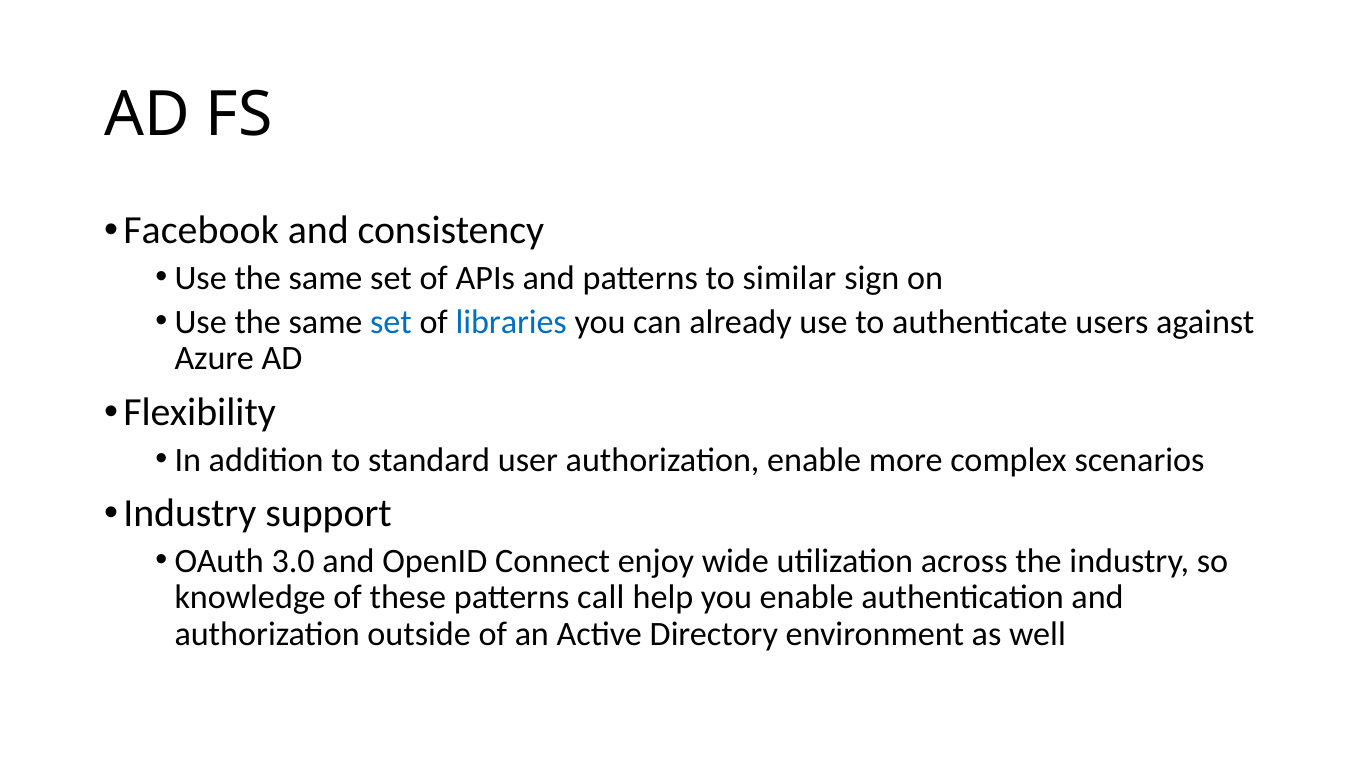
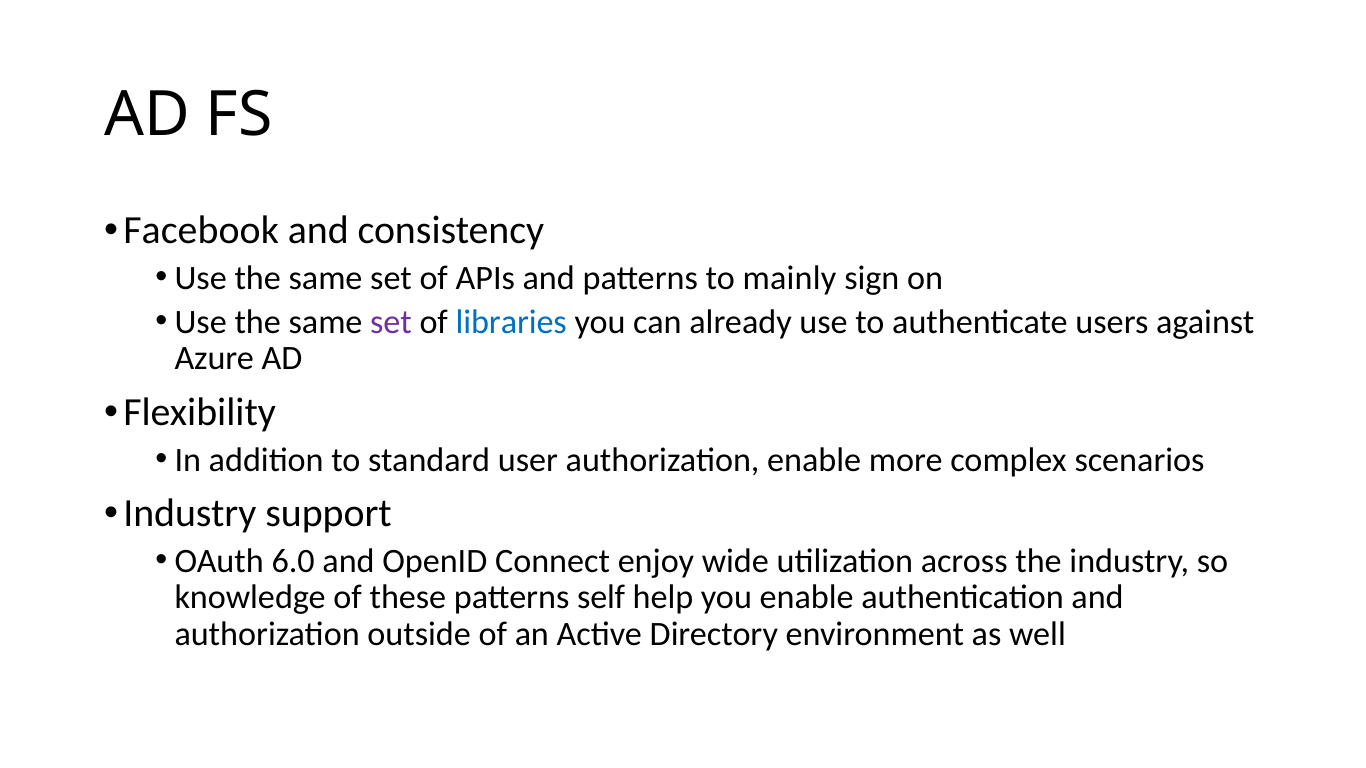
similar: similar -> mainly
set at (391, 322) colour: blue -> purple
3.0: 3.0 -> 6.0
call: call -> self
